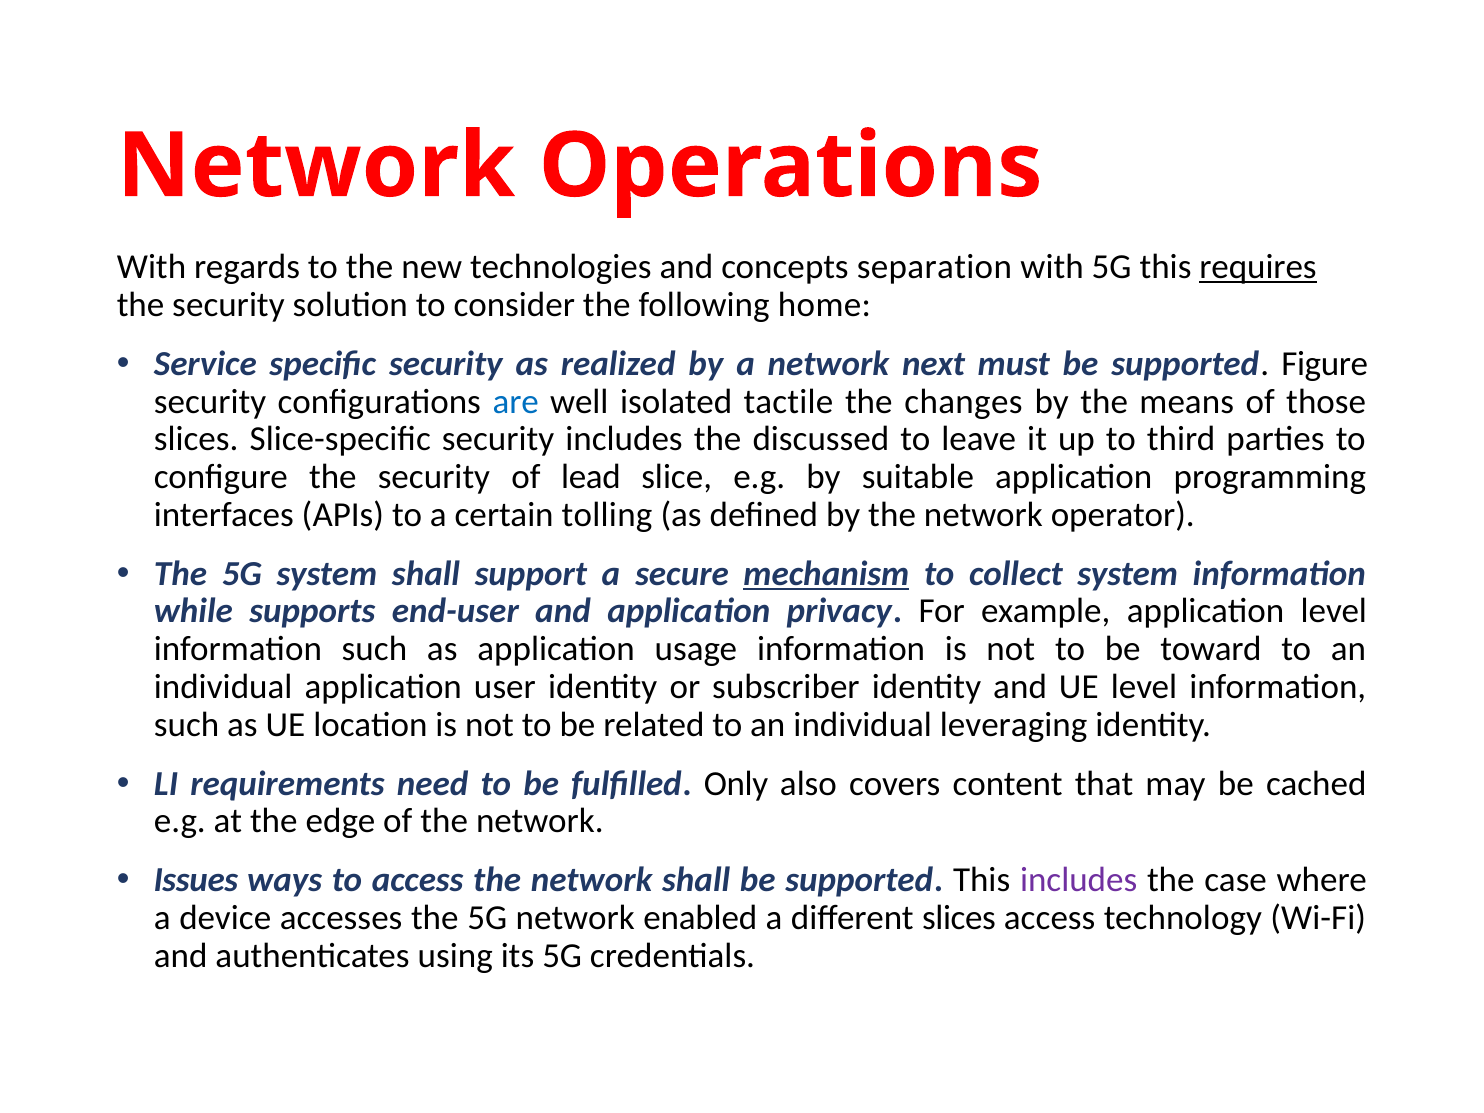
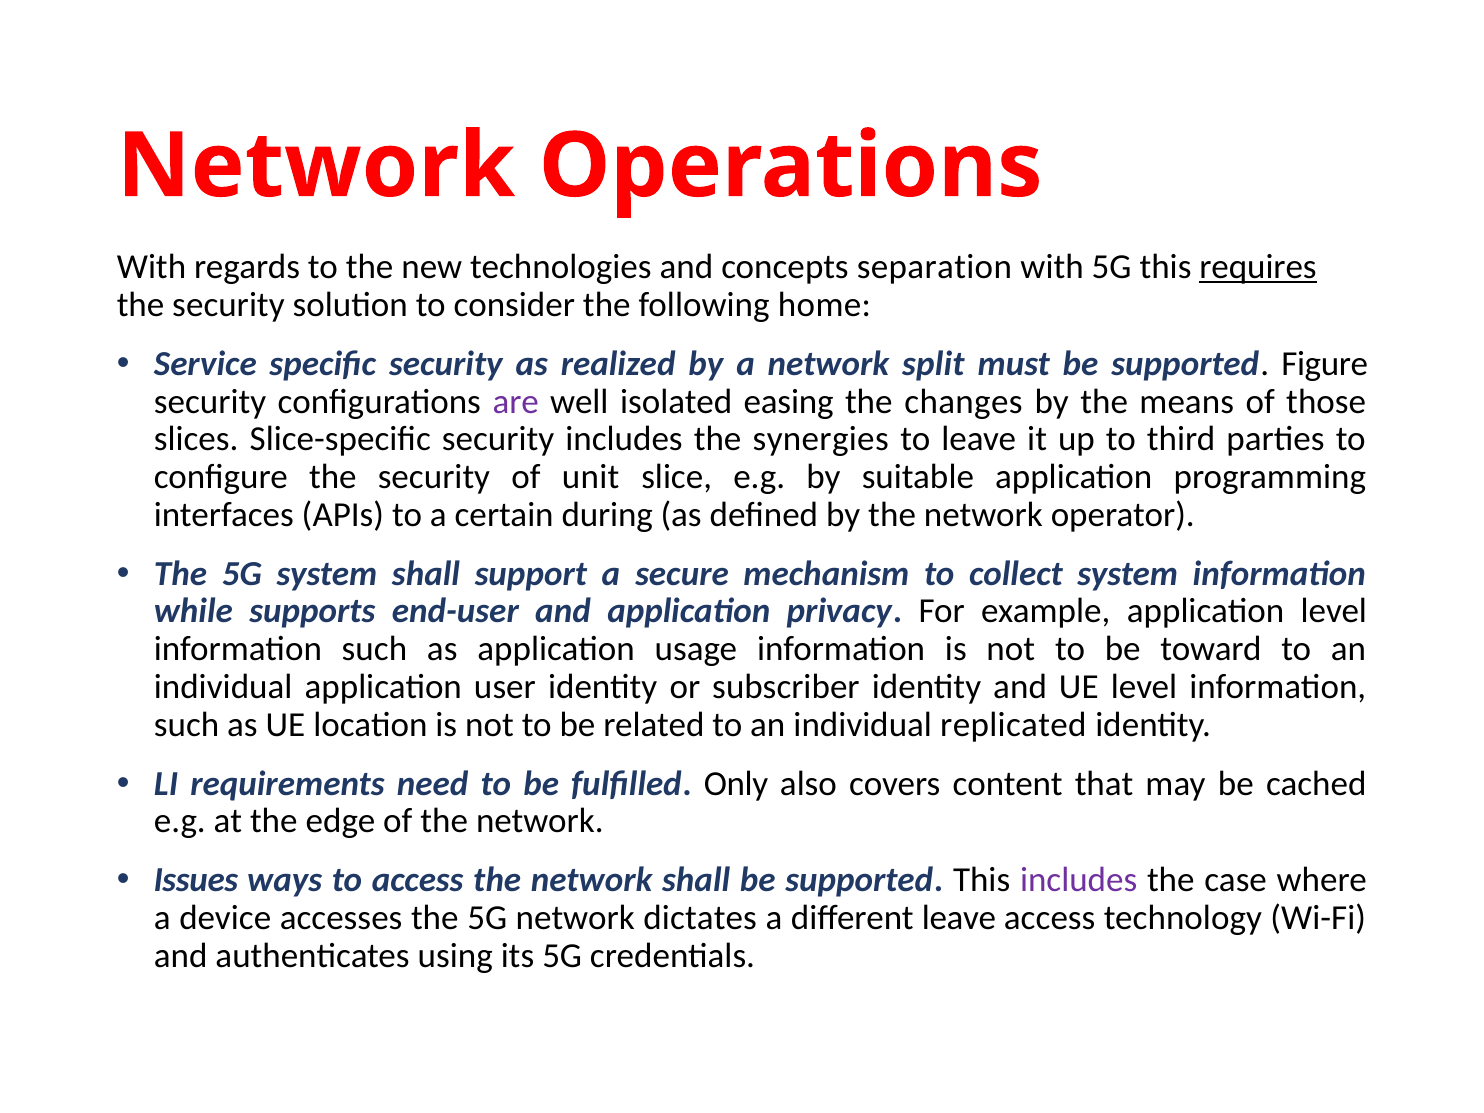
next: next -> split
are colour: blue -> purple
tactile: tactile -> easing
discussed: discussed -> synergies
lead: lead -> unit
tolling: tolling -> during
mechanism underline: present -> none
leveraging: leveraging -> replicated
enabled: enabled -> dictates
different slices: slices -> leave
